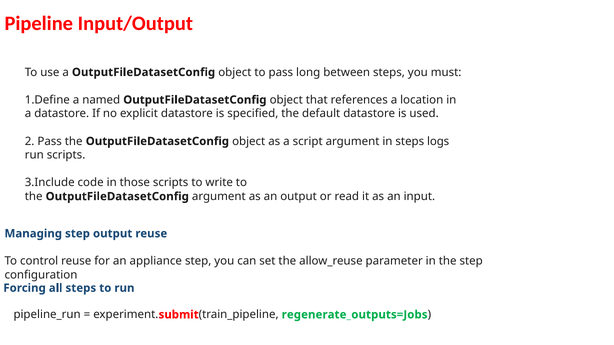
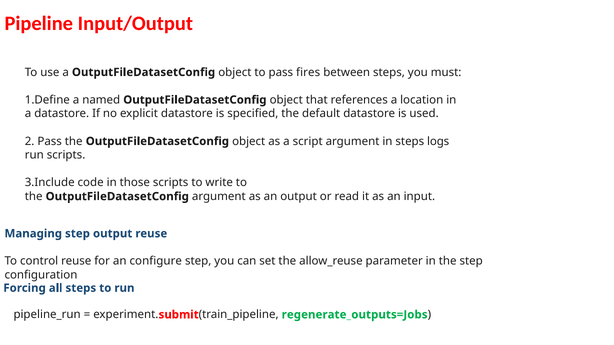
long: long -> fires
appliance: appliance -> configure
